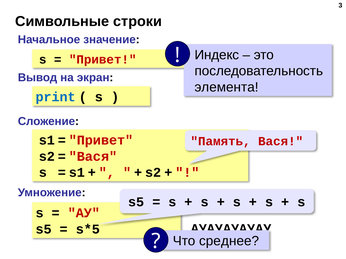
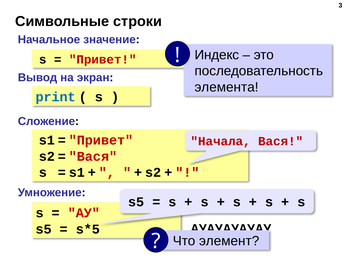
Память: Память -> Начала
среднее: среднее -> элемент
